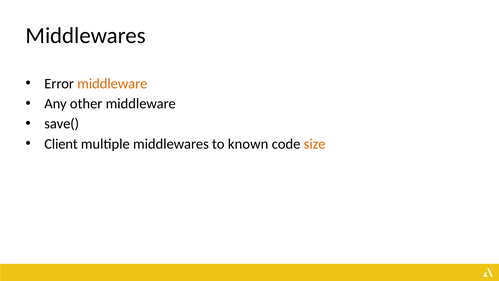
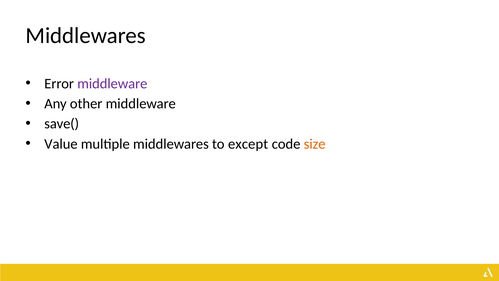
middleware at (112, 84) colour: orange -> purple
Client: Client -> Value
known: known -> except
